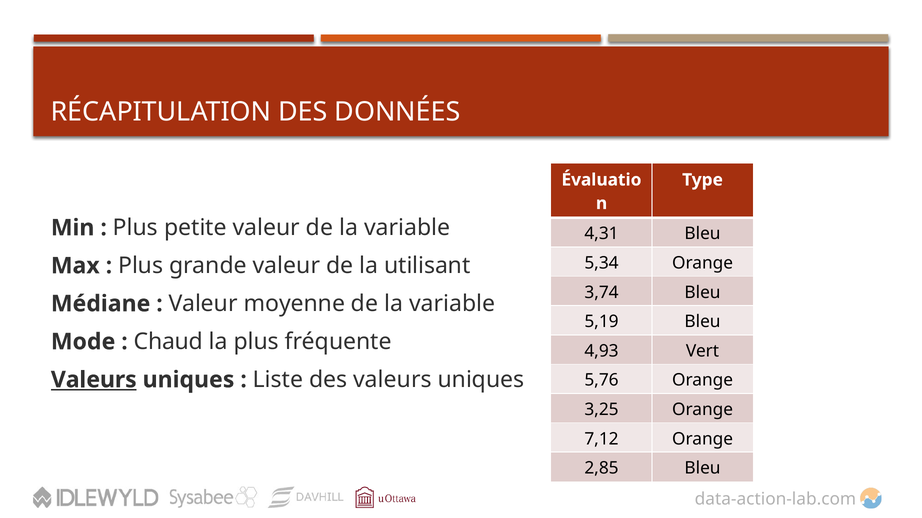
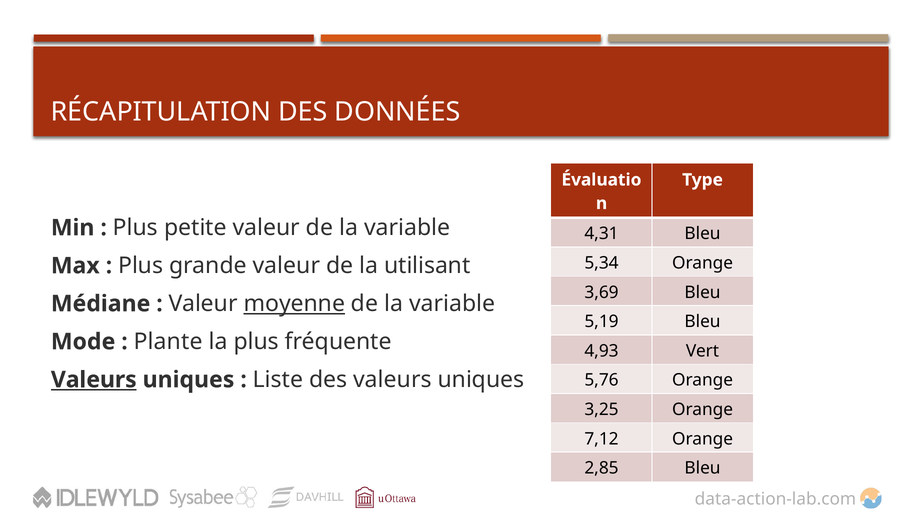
3,74: 3,74 -> 3,69
moyenne underline: none -> present
Chaud: Chaud -> Plante
